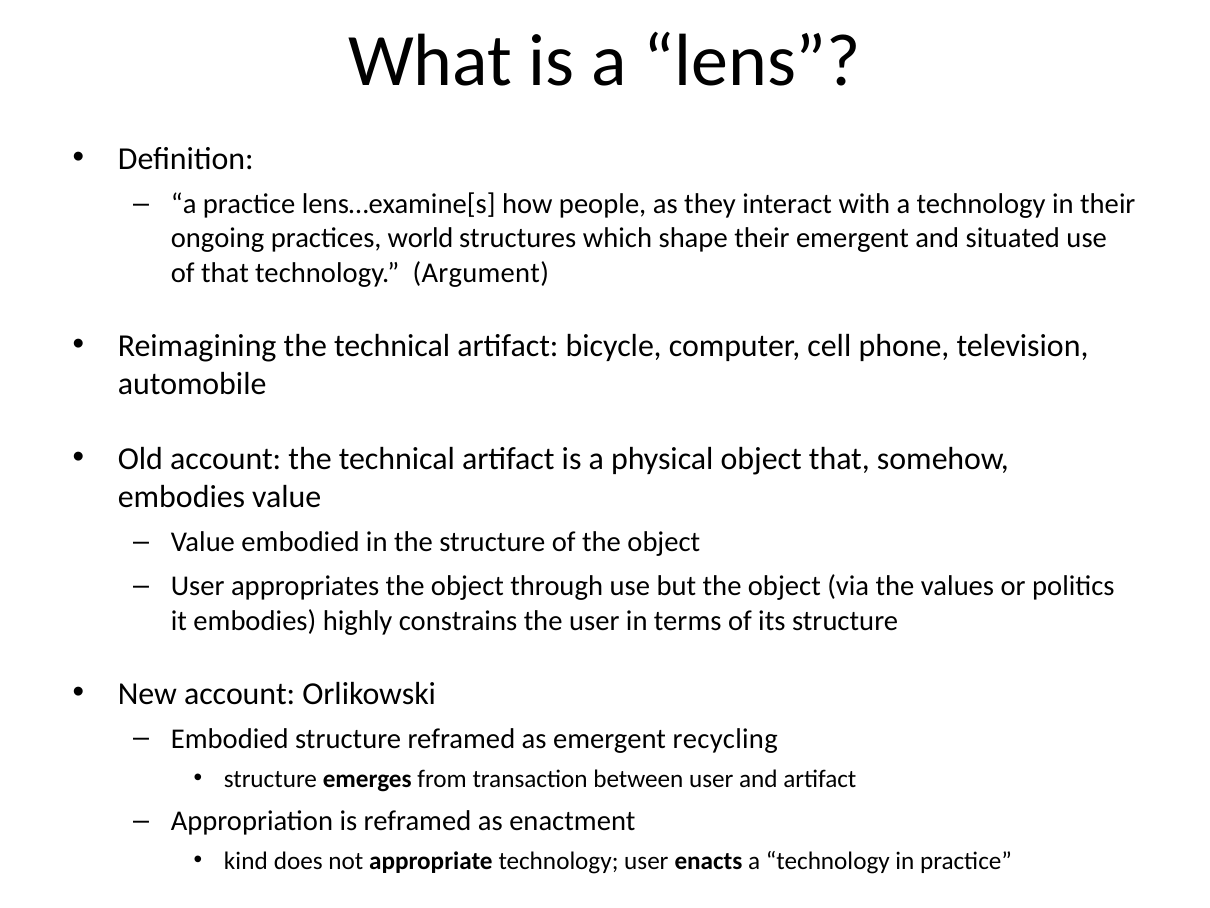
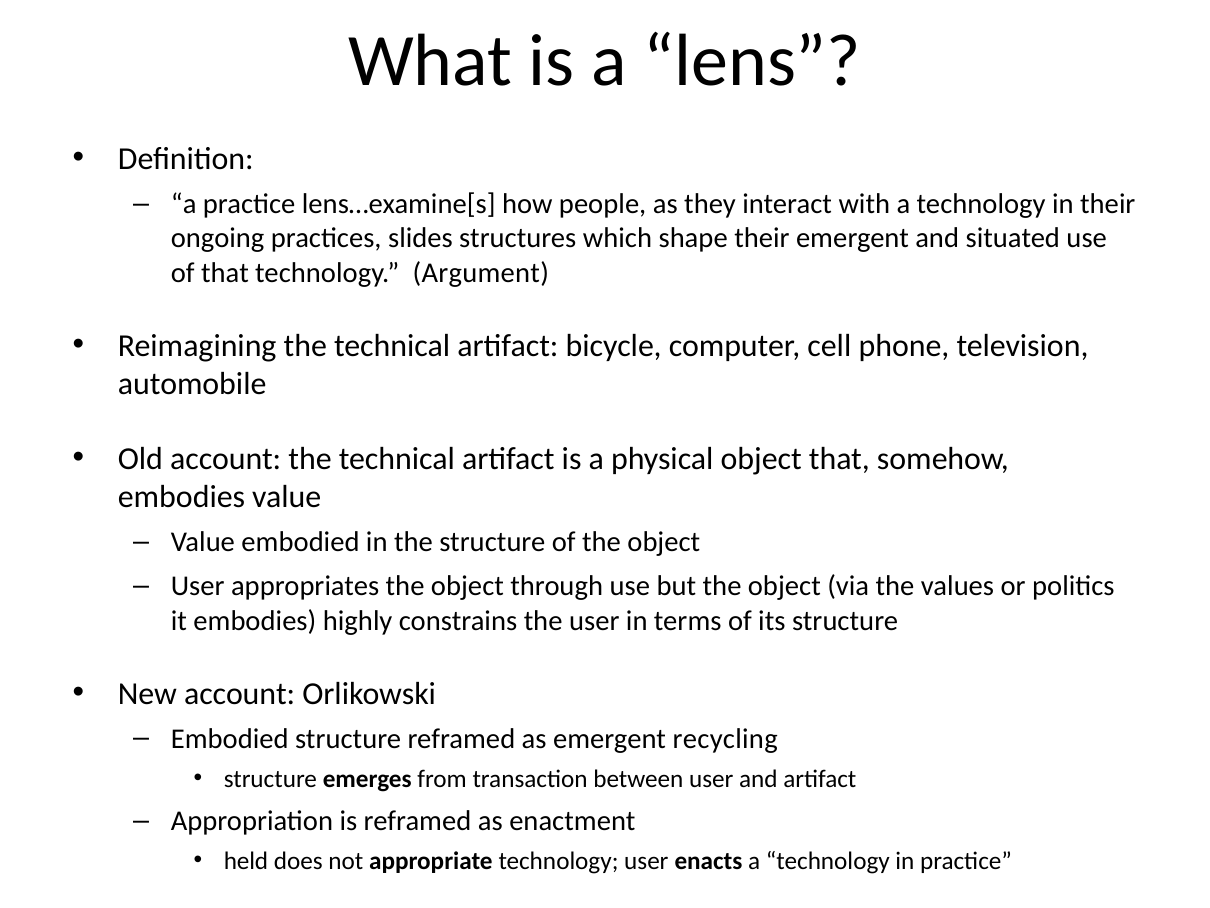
world: world -> slides
kind: kind -> held
